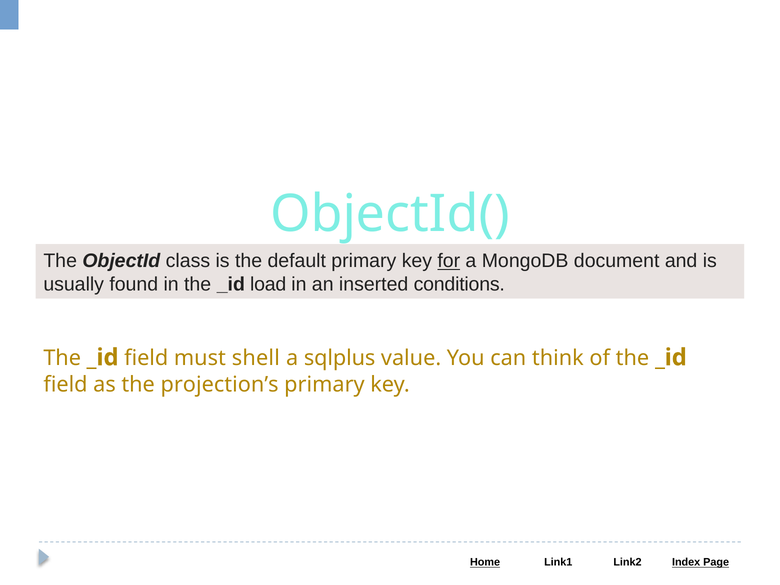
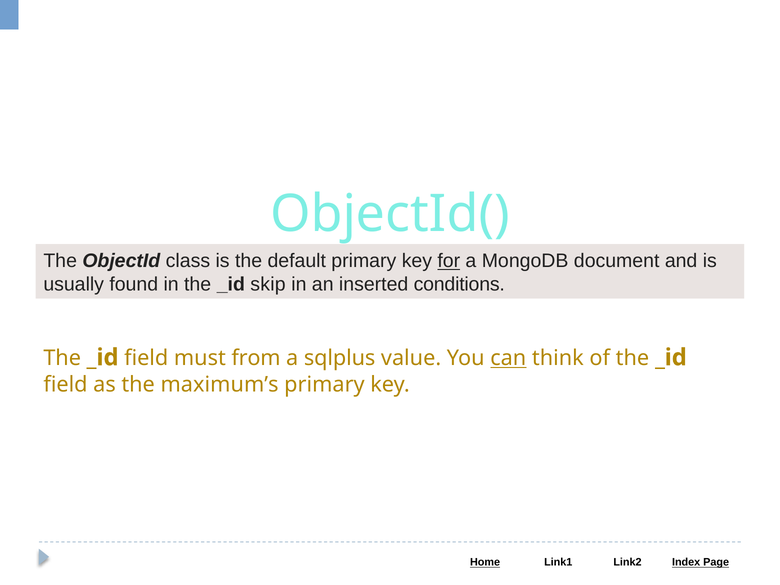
load: load -> skip
shell: shell -> from
can underline: none -> present
projection’s: projection’s -> maximum’s
